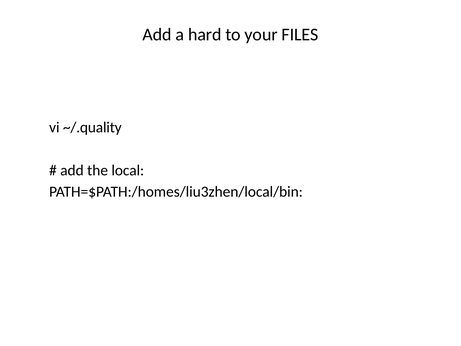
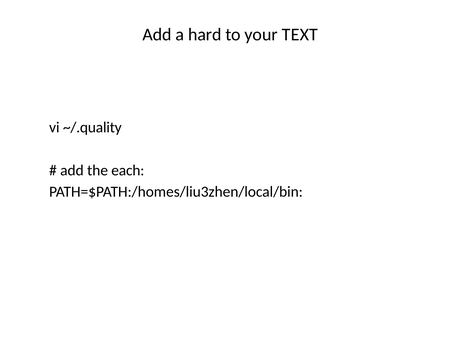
FILES: FILES -> TEXT
local: local -> each
